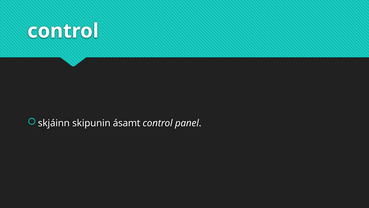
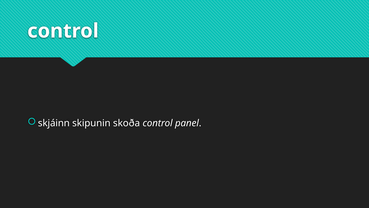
ásamt: ásamt -> skoða
